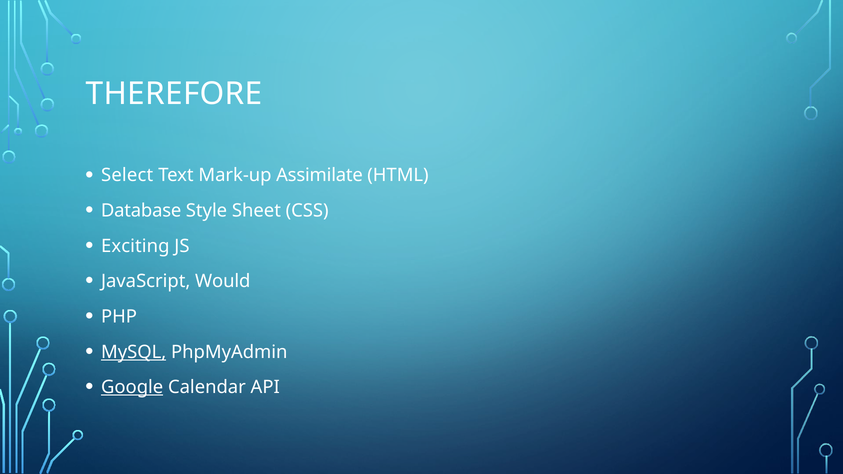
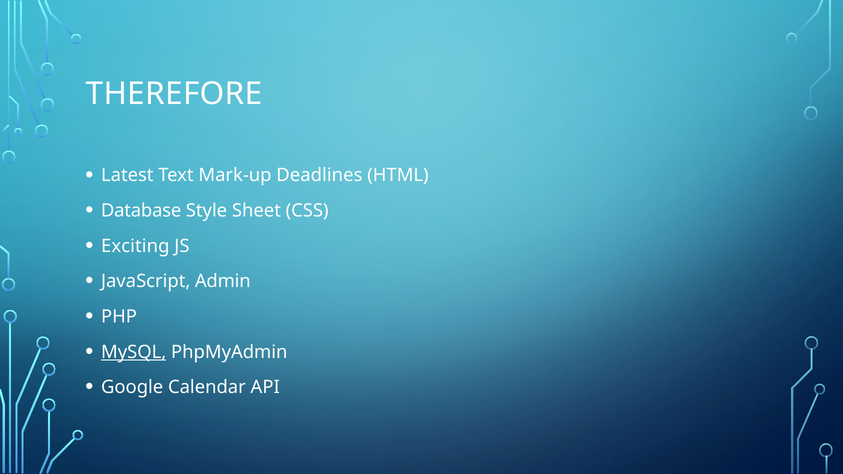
Select: Select -> Latest
Assimilate: Assimilate -> Deadlines
Would: Would -> Admin
Google underline: present -> none
